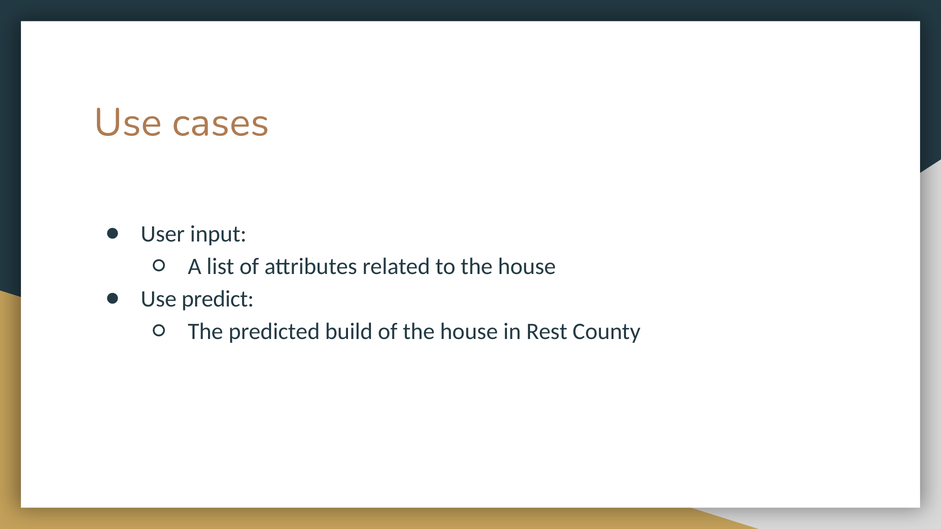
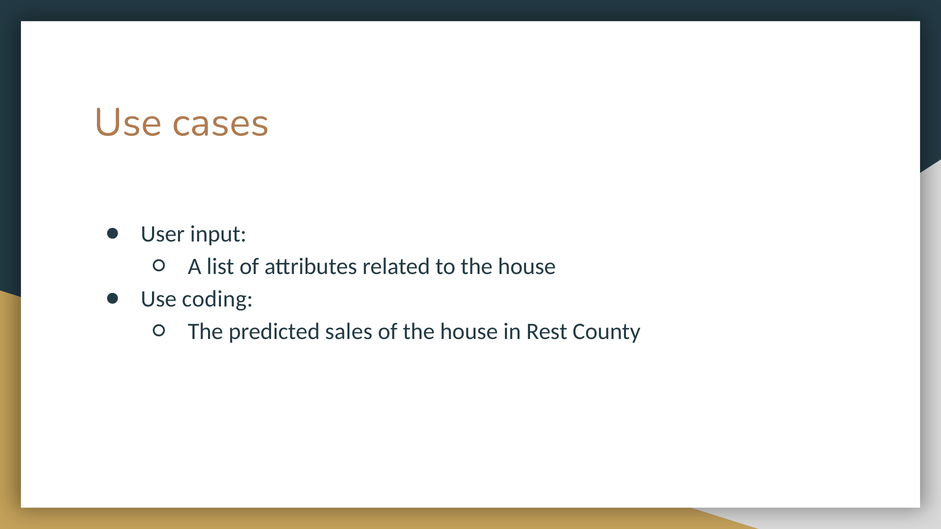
predict: predict -> coding
build: build -> sales
